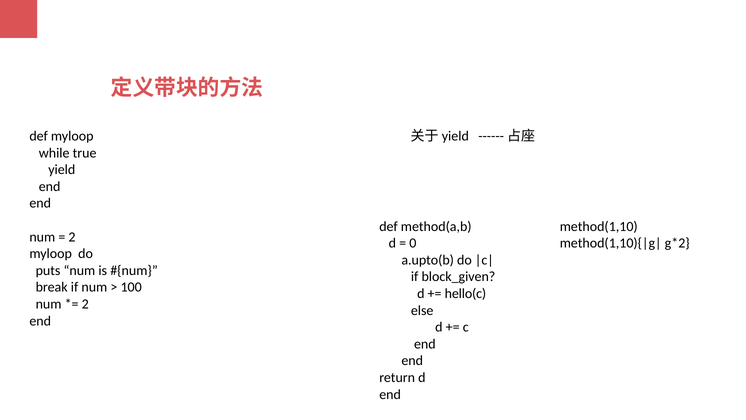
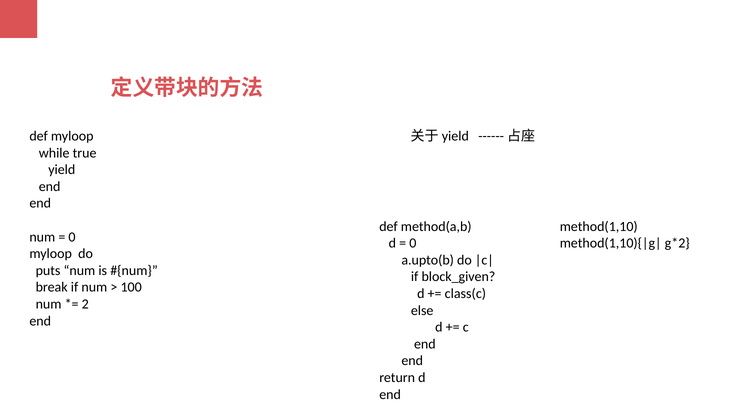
2 at (72, 237): 2 -> 0
hello(c: hello(c -> class(c
